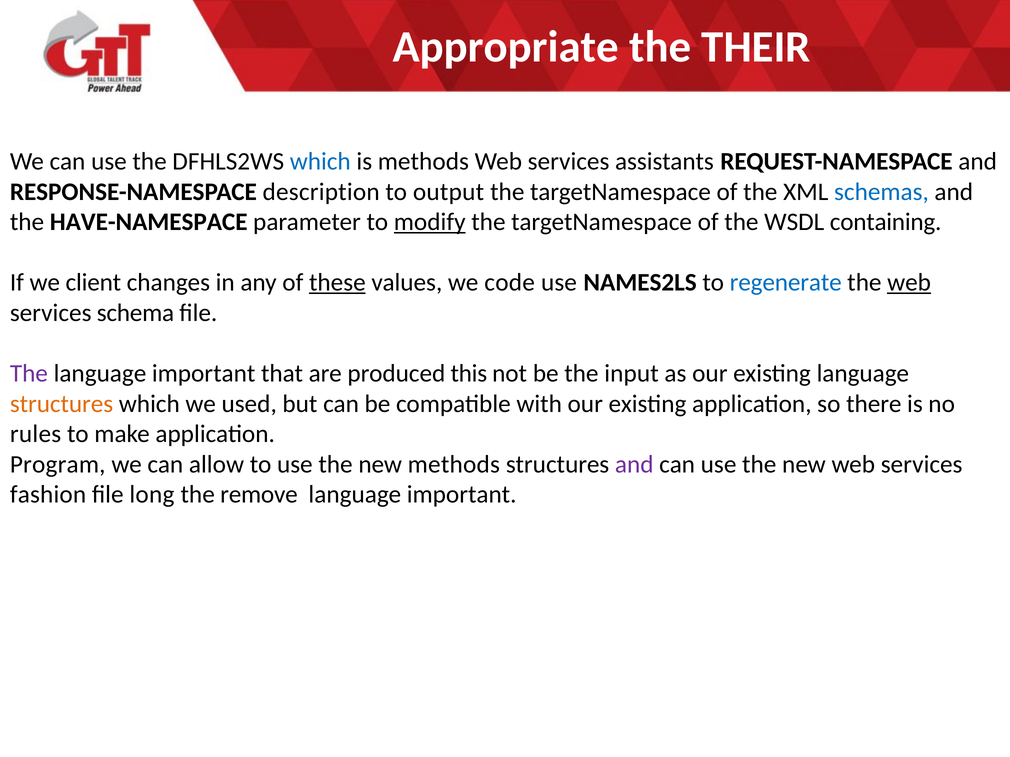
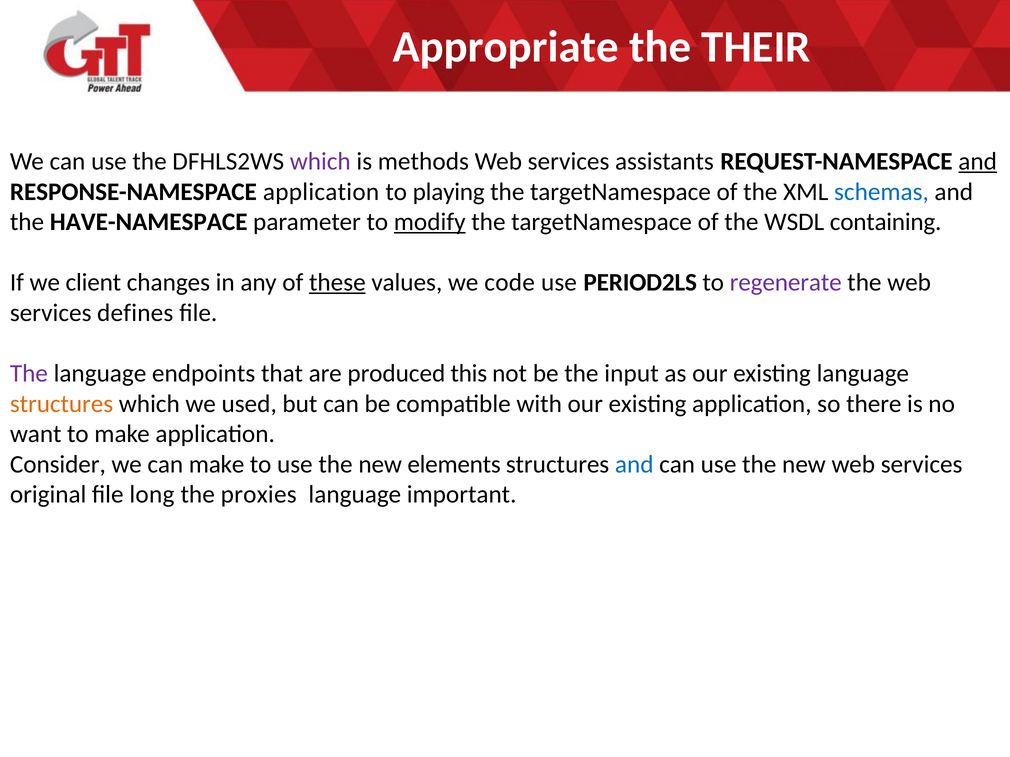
which at (320, 162) colour: blue -> purple
and at (978, 162) underline: none -> present
RESPONSE-NAMESPACE description: description -> application
output: output -> playing
NAMES2LS: NAMES2LS -> PERIOD2LS
regenerate colour: blue -> purple
web at (909, 283) underline: present -> none
schema: schema -> defines
important at (204, 374): important -> endpoints
rules: rules -> want
Program: Program -> Consider
can allow: allow -> make
new methods: methods -> elements
and at (634, 465) colour: purple -> blue
fashion: fashion -> original
remove: remove -> proxies
